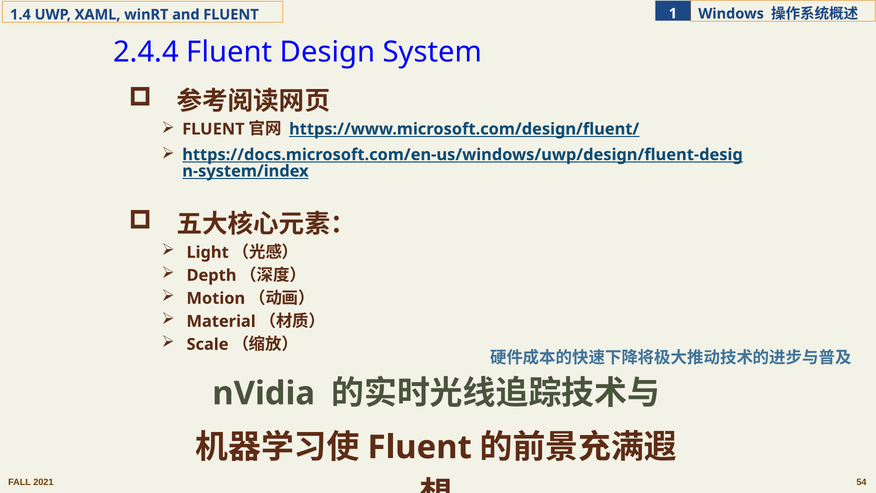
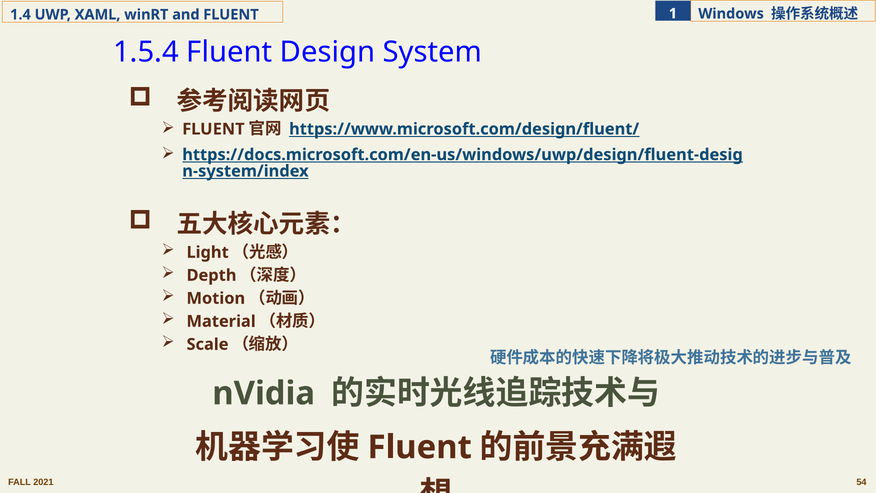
2.4.4: 2.4.4 -> 1.5.4
